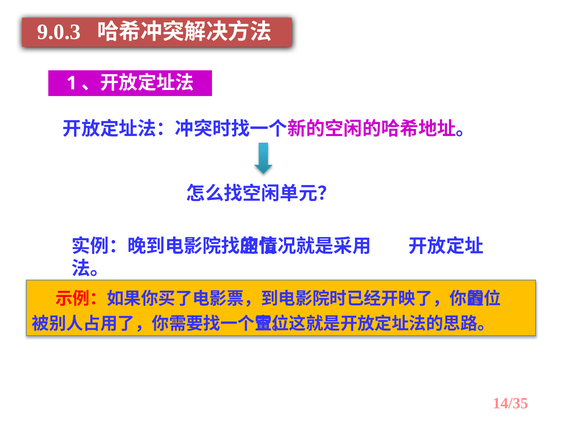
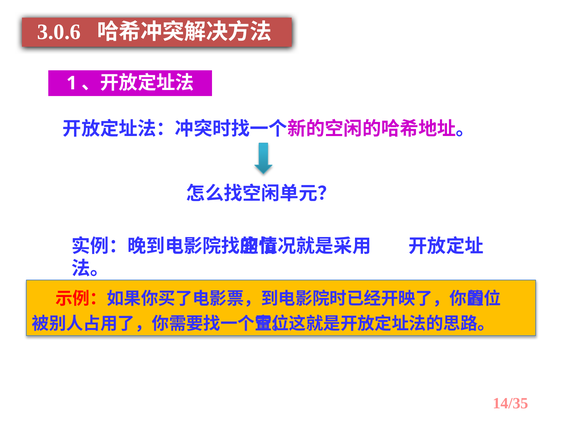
9.0.3: 9.0.3 -> 3.0.6
